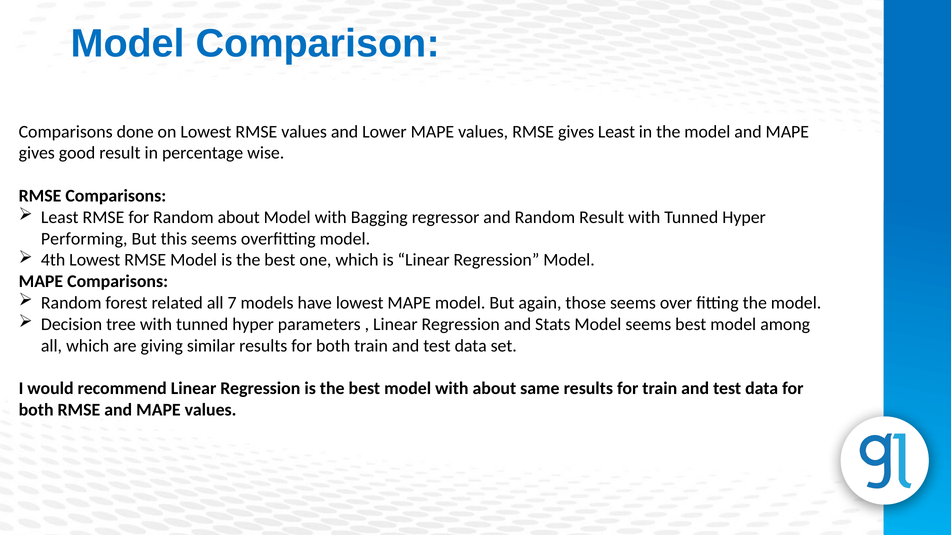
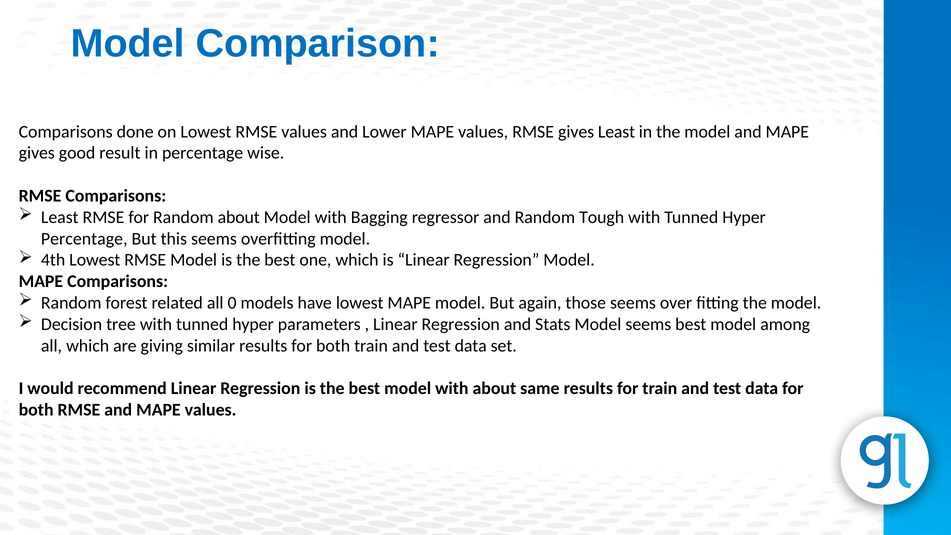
Random Result: Result -> Tough
Performing at (84, 239): Performing -> Percentage
7: 7 -> 0
